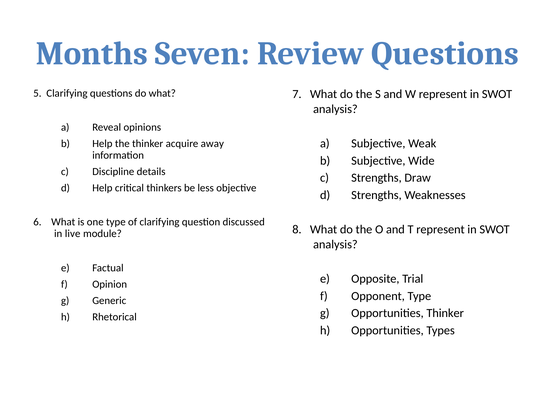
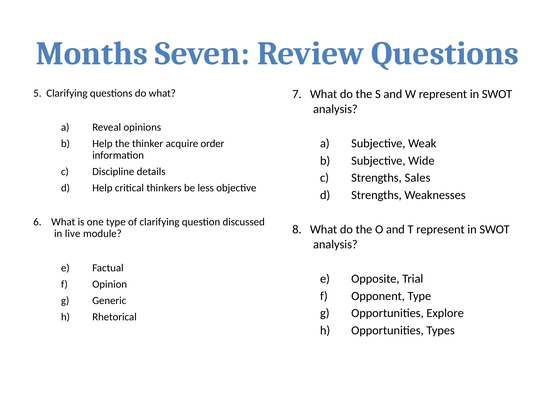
away: away -> order
Draw: Draw -> Sales
Opportunities Thinker: Thinker -> Explore
